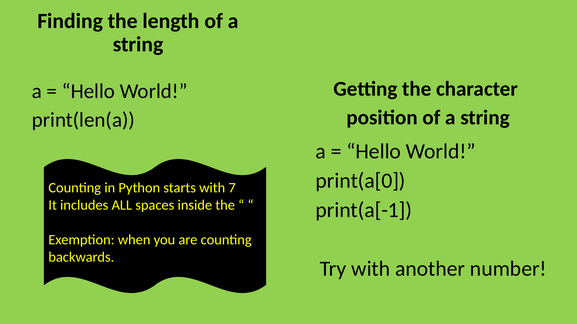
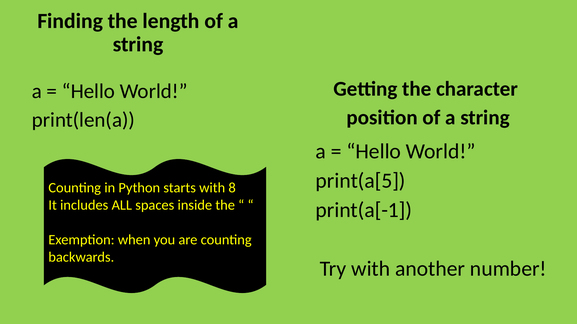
print(a[0: print(a[0 -> print(a[5
7: 7 -> 8
